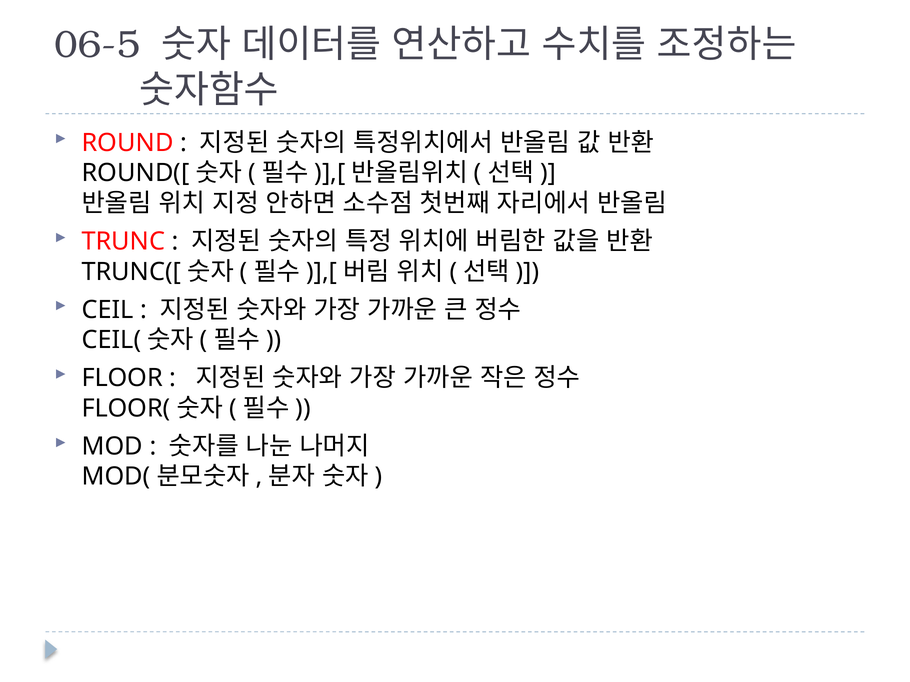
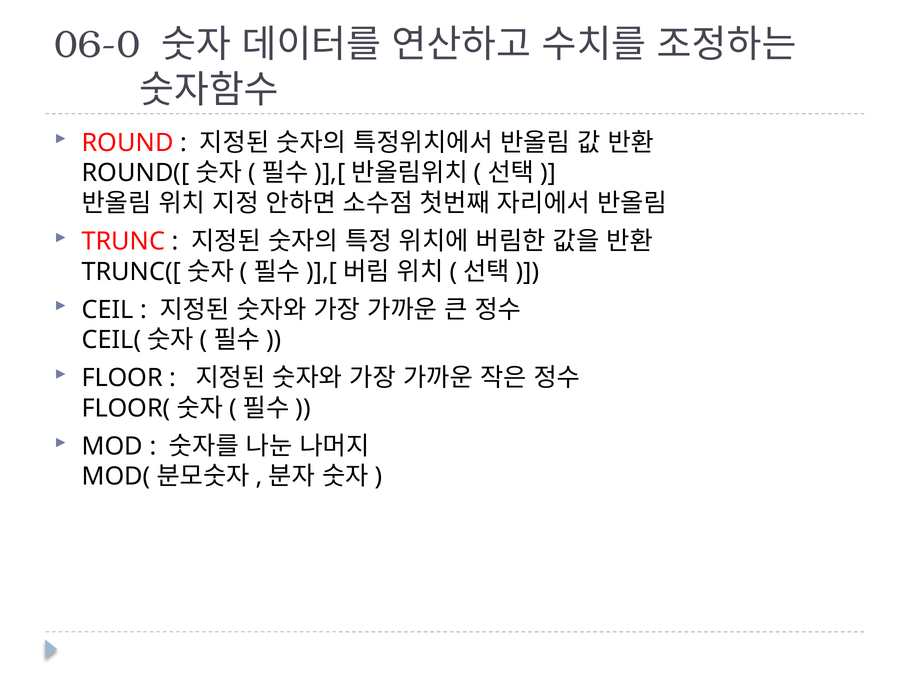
06-5: 06-5 -> 06-0
